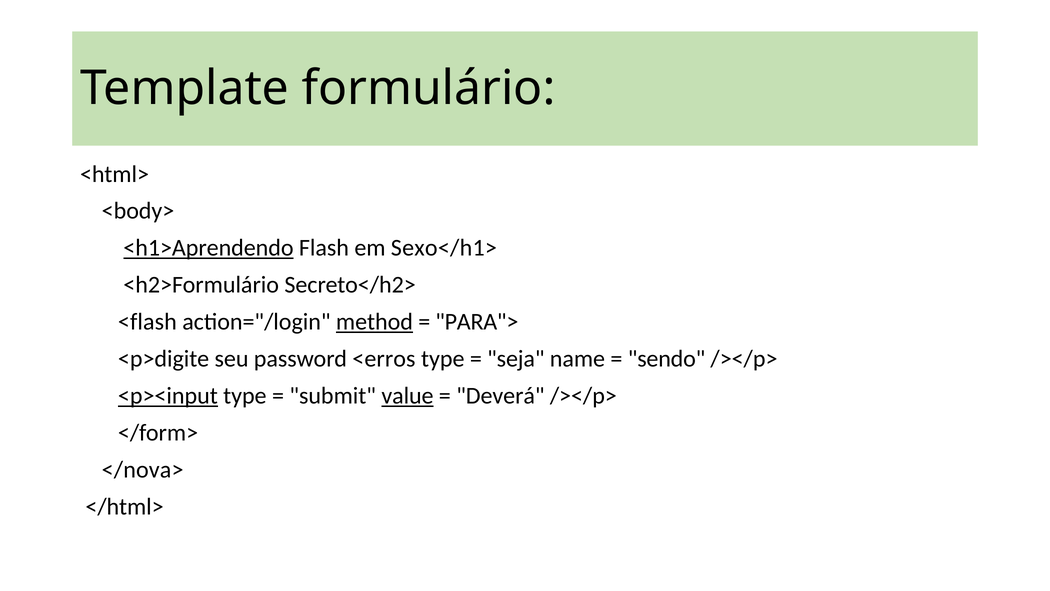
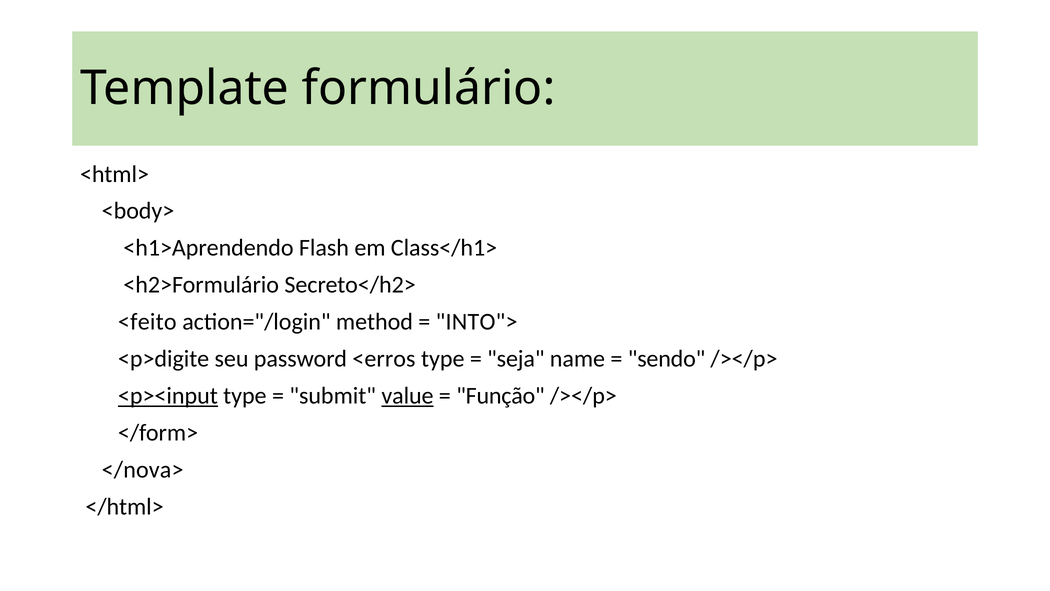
<h1>Aprendendo underline: present -> none
Sexo</h1>: Sexo</h1> -> Class</h1>
<flash: <flash -> <feito
method underline: present -> none
PARA">: PARA"> -> INTO">
Deverá: Deverá -> Função
